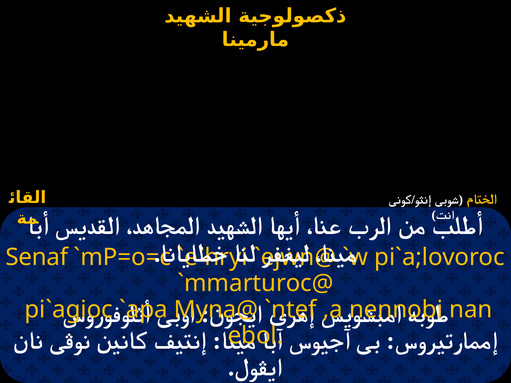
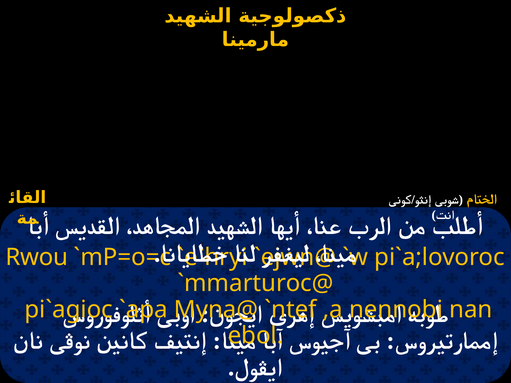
Senaf: Senaf -> Rwou
